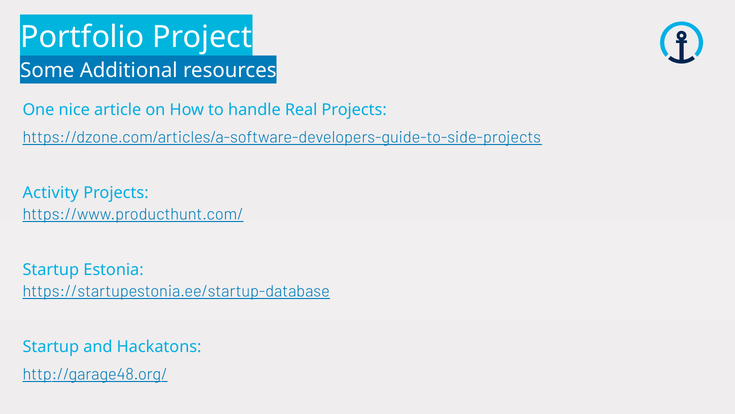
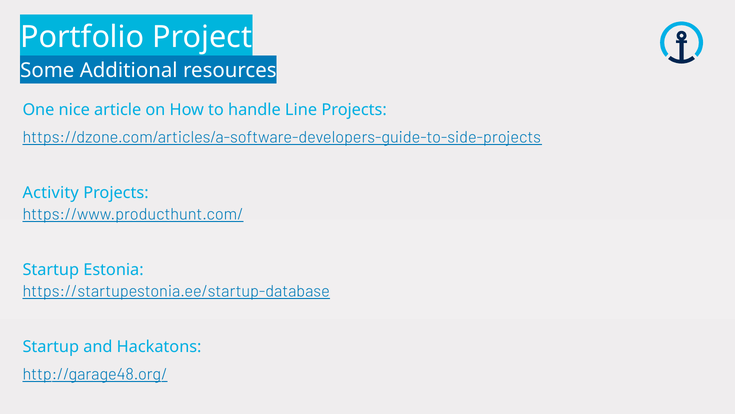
Real: Real -> Line
